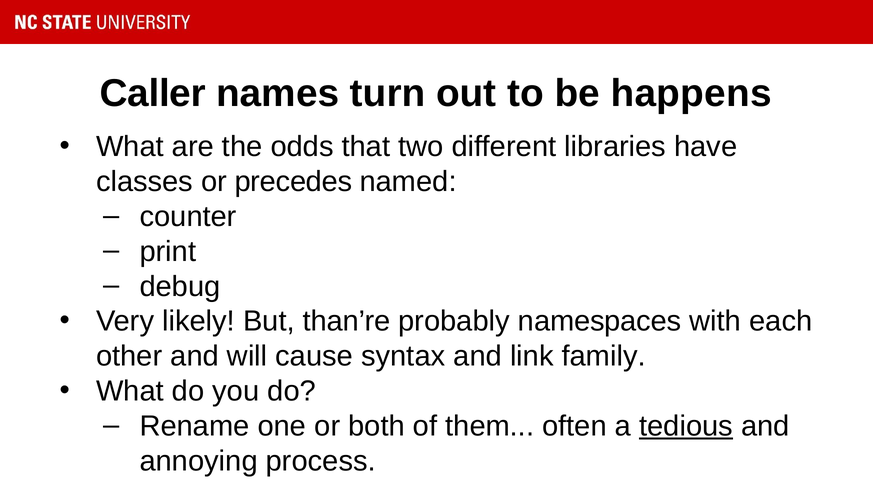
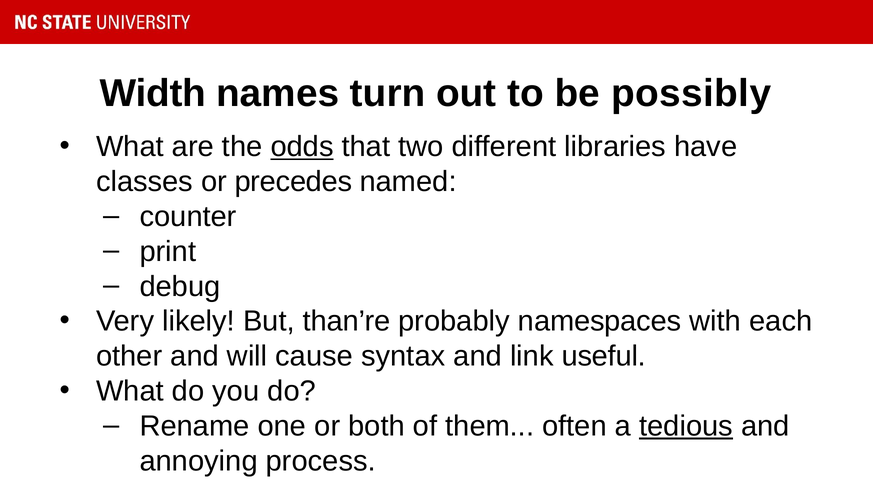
Caller: Caller -> Width
happens: happens -> possibly
odds underline: none -> present
family: family -> useful
